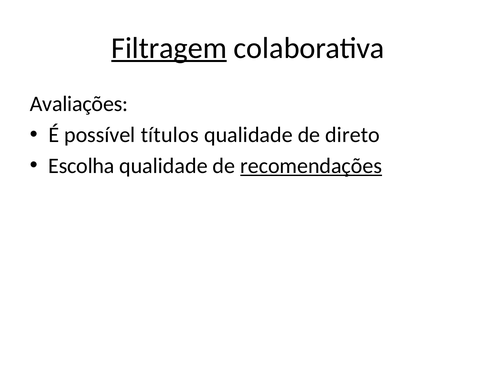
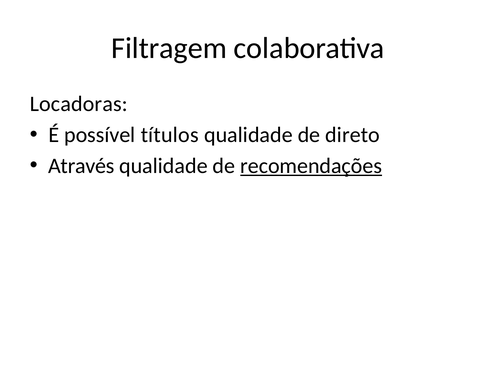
Filtragem underline: present -> none
Avaliações: Avaliações -> Locadoras
Escolha: Escolha -> Através
